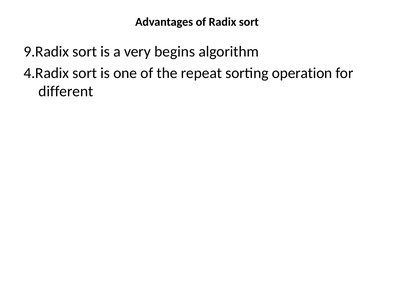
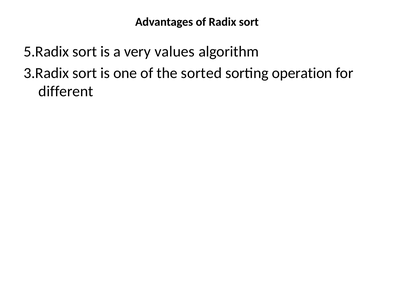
9.Radix: 9.Radix -> 5.Radix
begins: begins -> values
4.Radix: 4.Radix -> 3.Radix
repeat: repeat -> sorted
